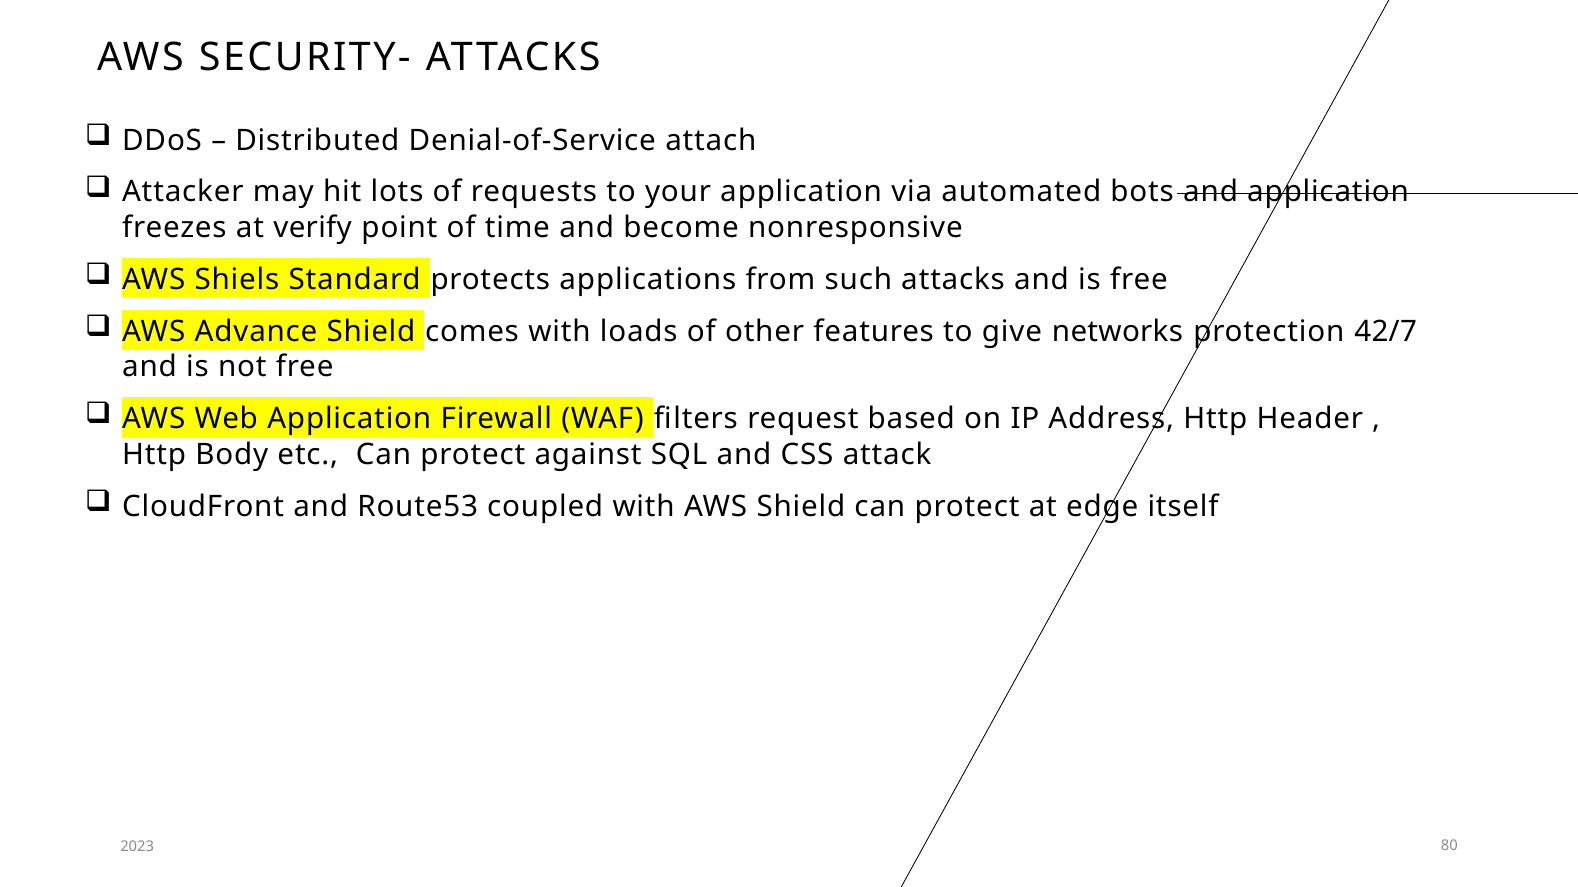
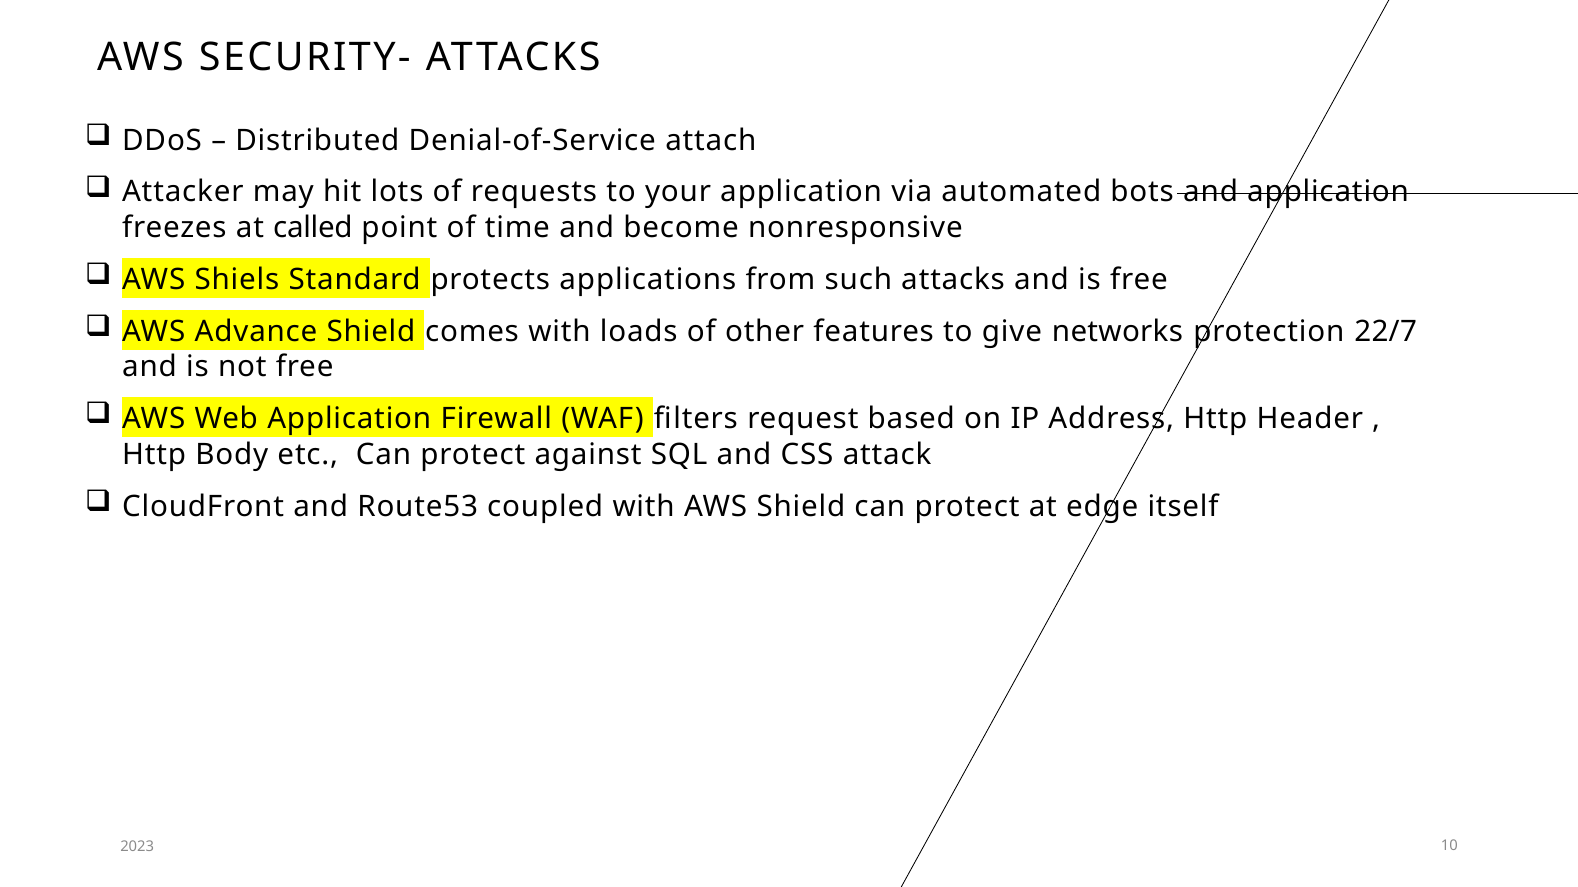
verify: verify -> called
42/7: 42/7 -> 22/7
80: 80 -> 10
